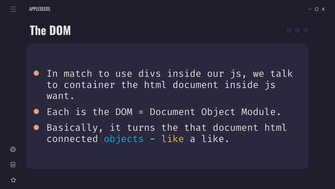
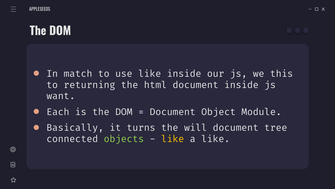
use divs: divs -> like
talk: talk -> this
container: container -> returning
that: that -> will
document html: html -> tree
objects colour: light blue -> light green
